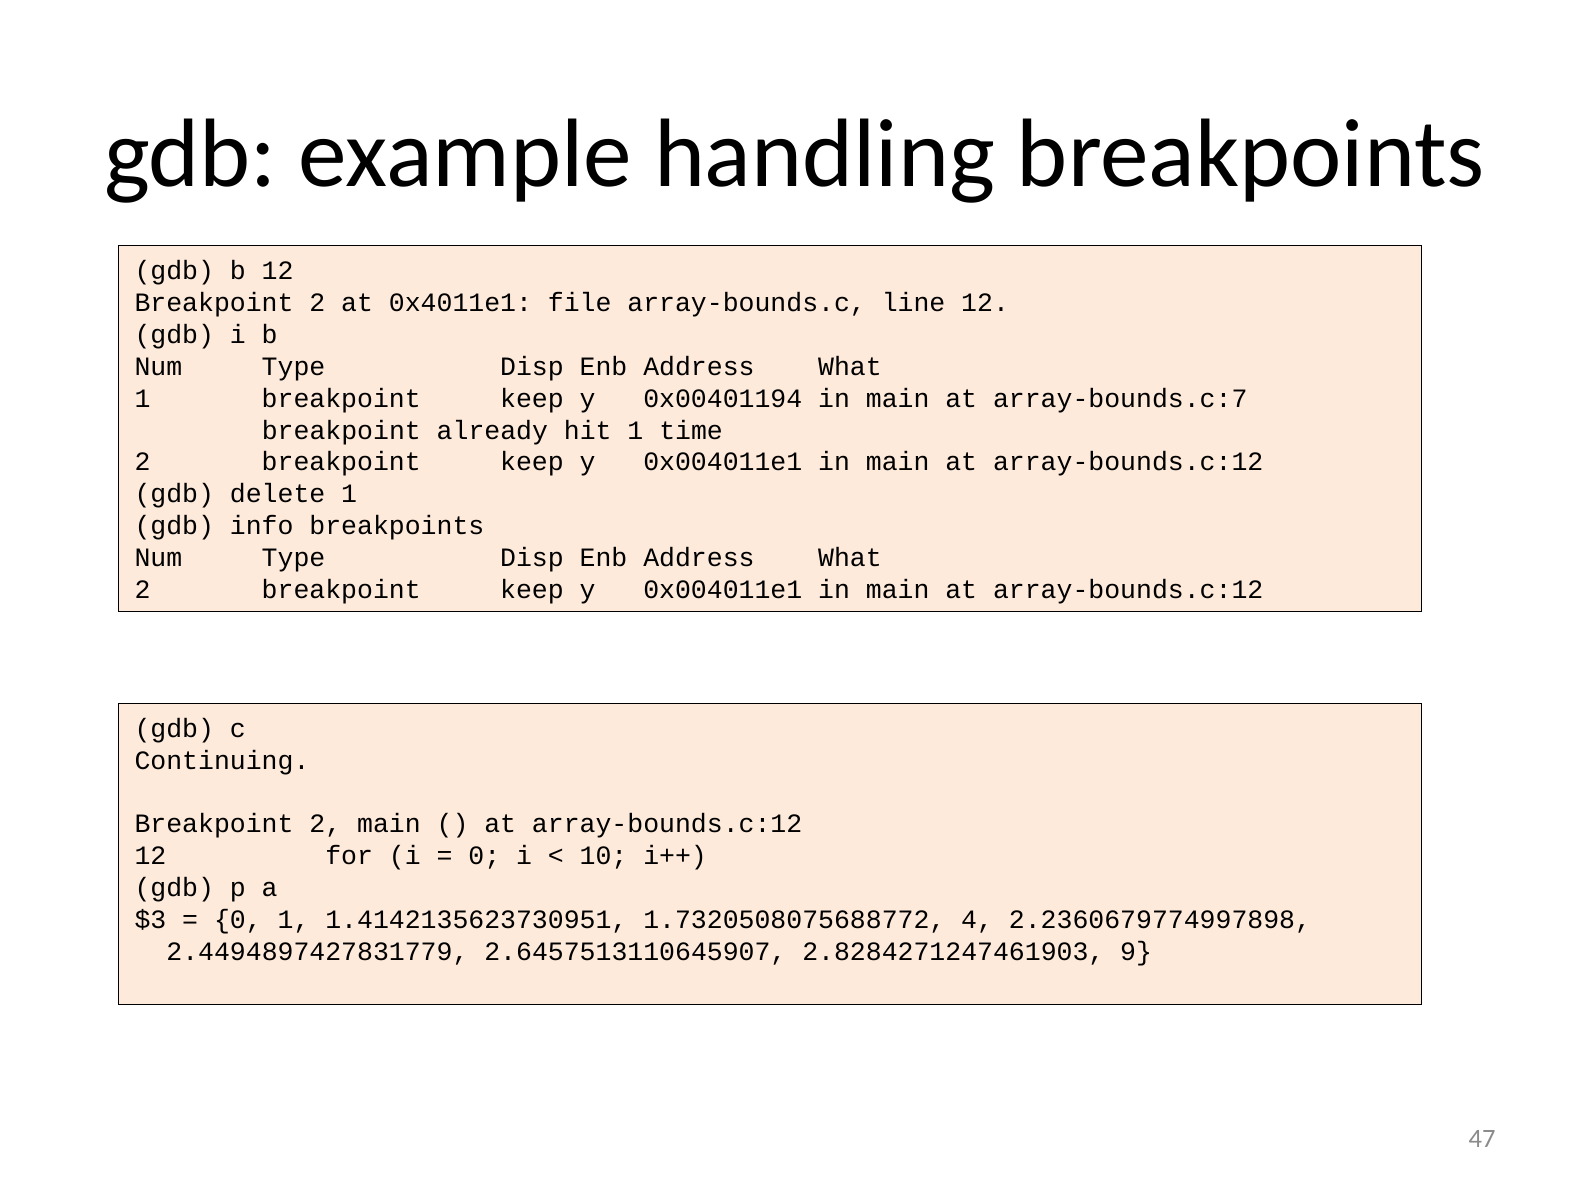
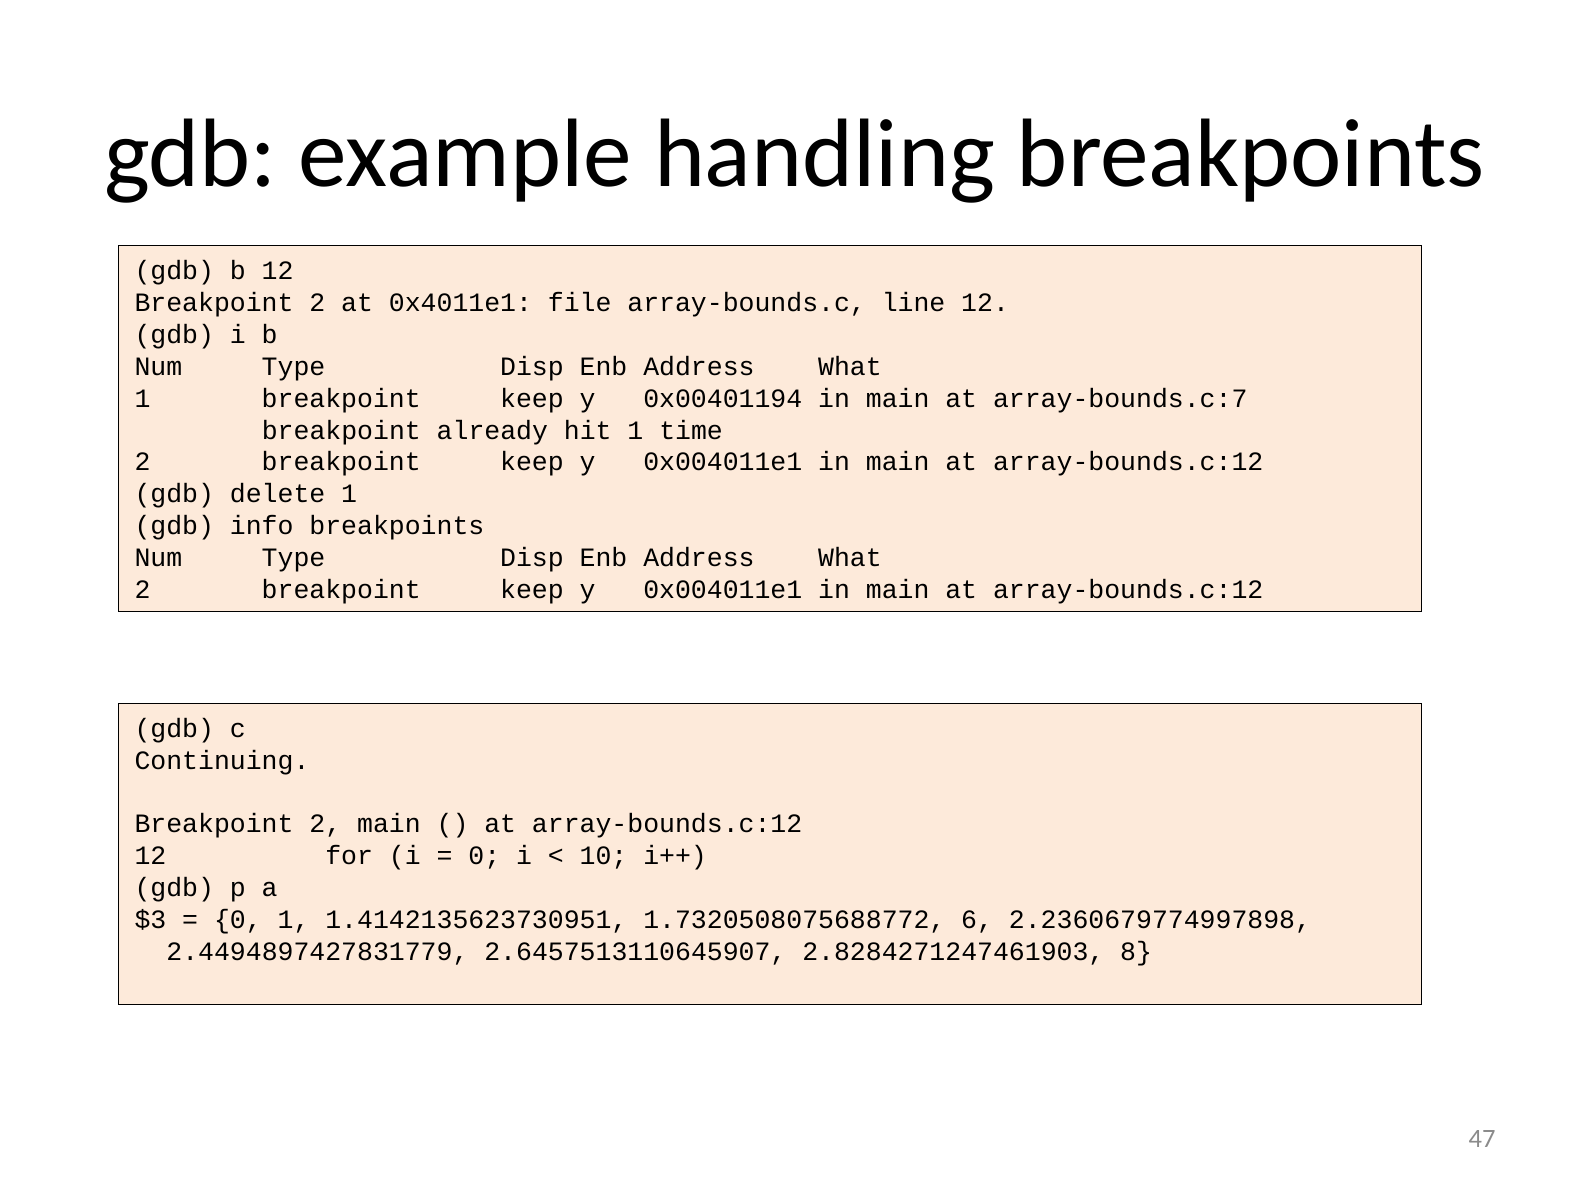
4: 4 -> 6
9: 9 -> 8
